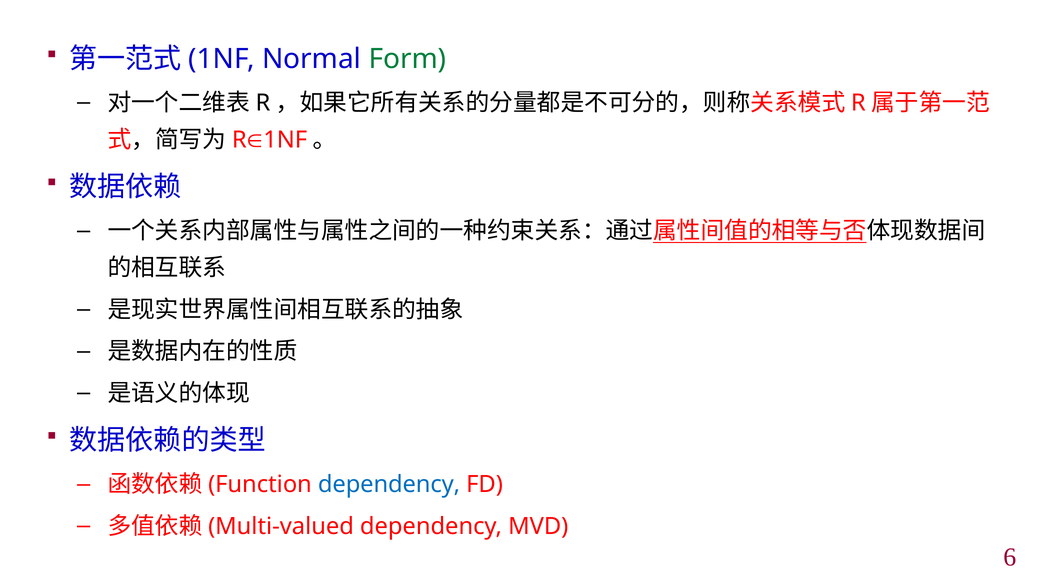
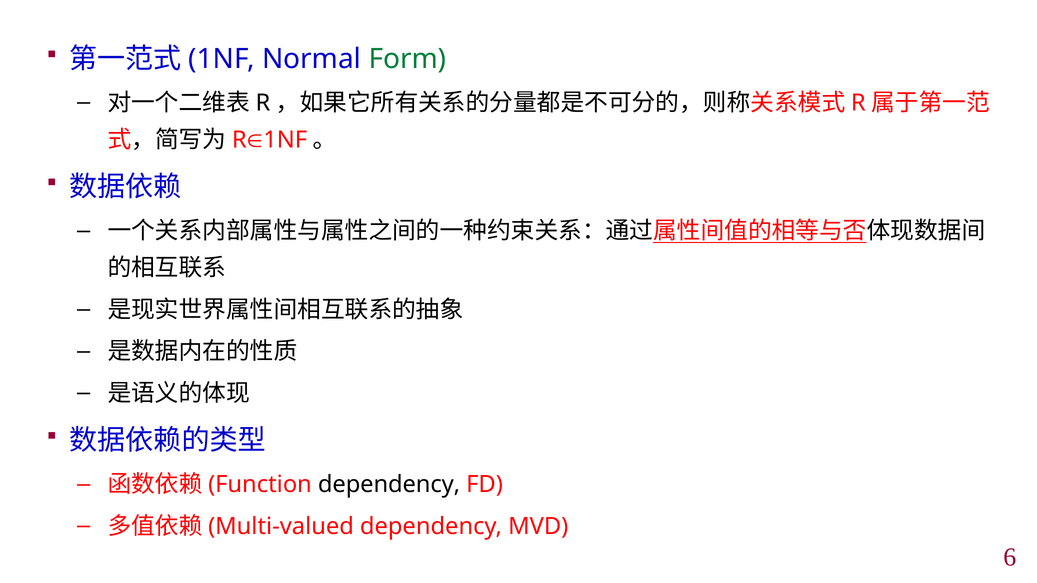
dependency at (389, 485) colour: blue -> black
